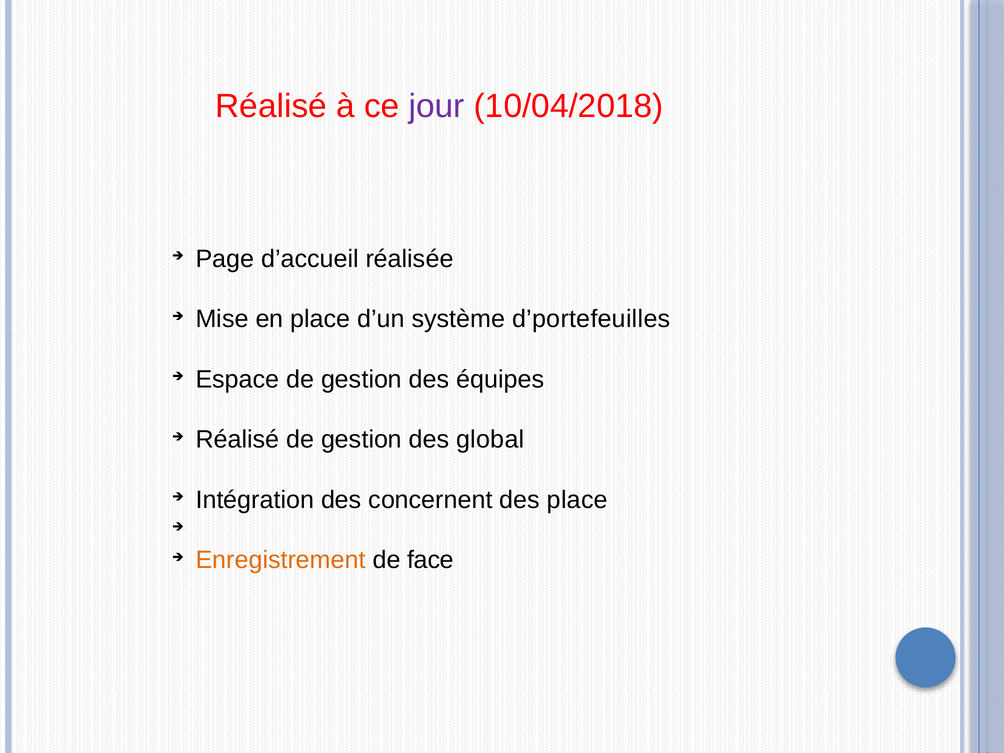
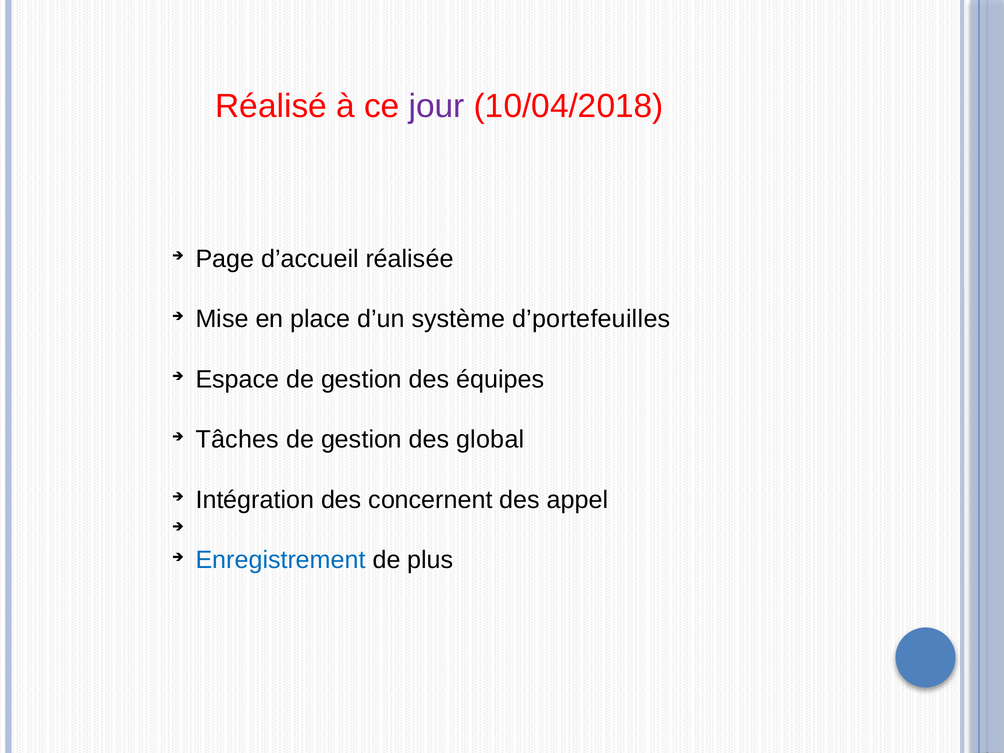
Réalisé at (237, 440): Réalisé -> Tâches
des place: place -> appel
Enregistrement colour: orange -> blue
face: face -> plus
